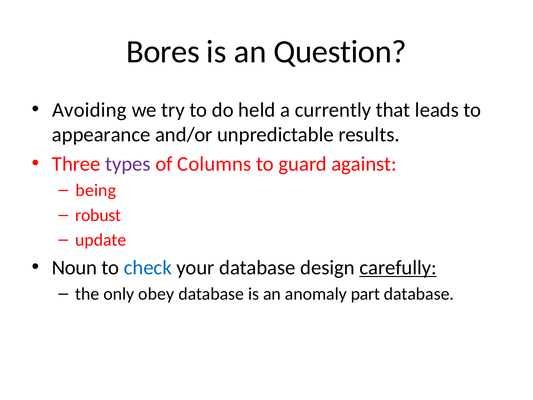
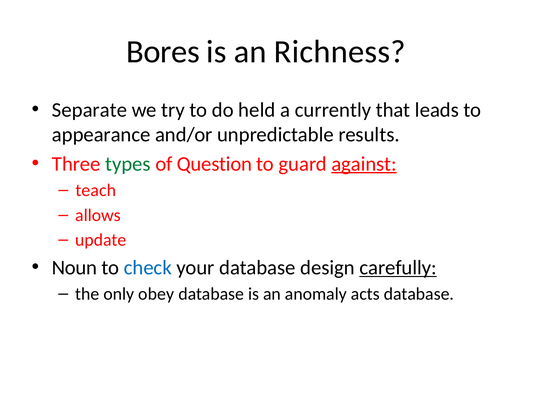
Question: Question -> Richness
Avoiding: Avoiding -> Separate
types colour: purple -> green
Columns: Columns -> Question
against underline: none -> present
being: being -> teach
robust: robust -> allows
part: part -> acts
